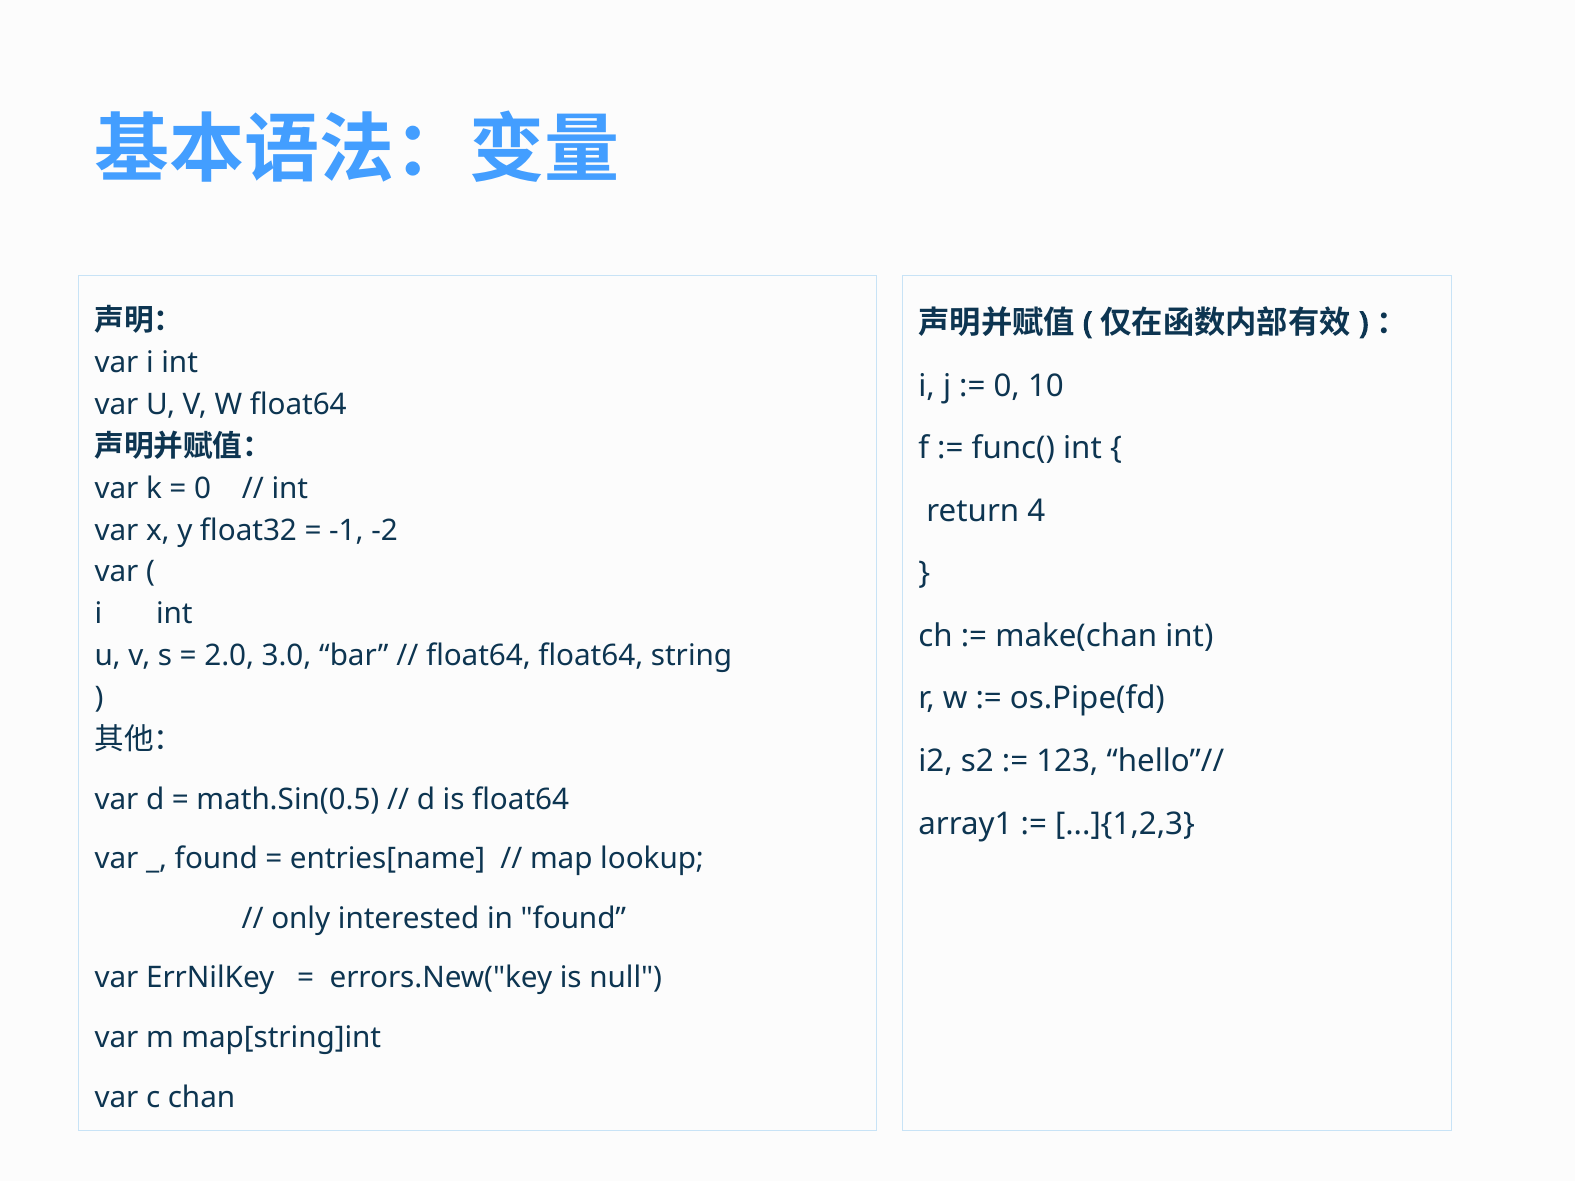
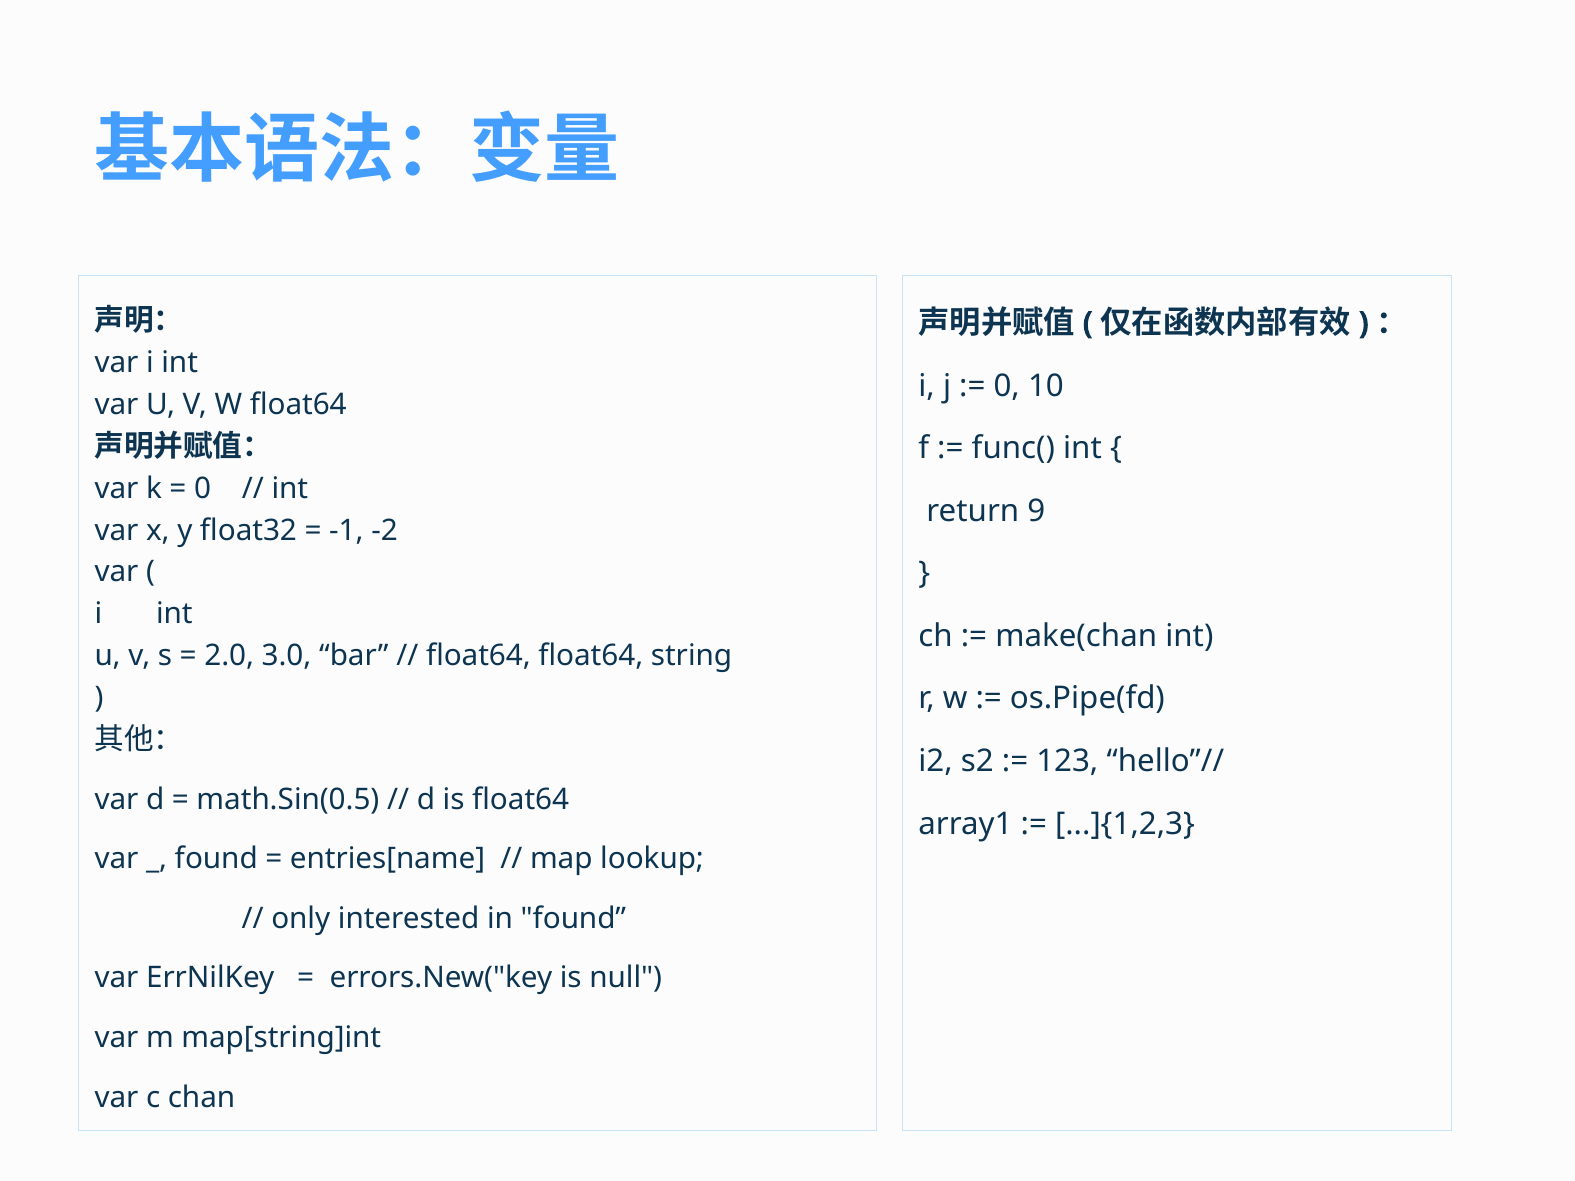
4: 4 -> 9
